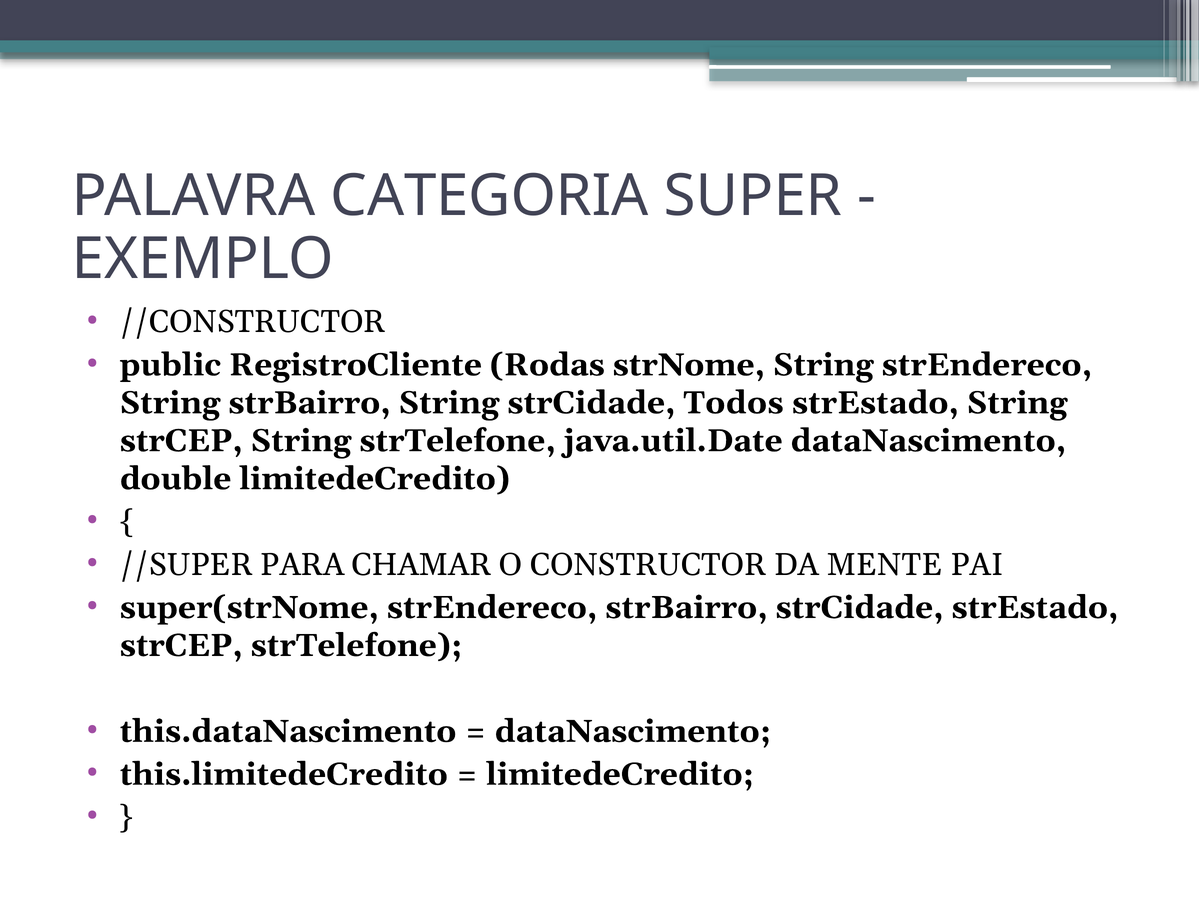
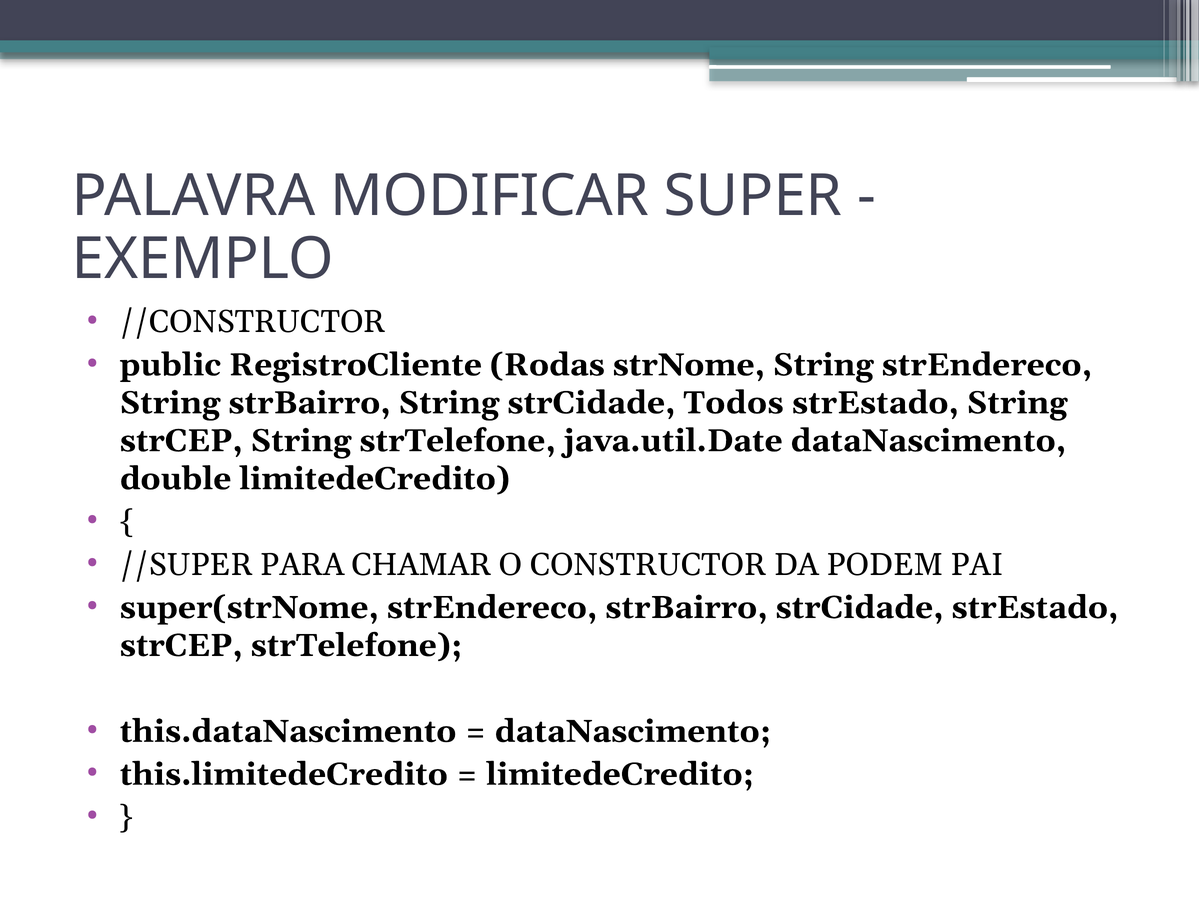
CATEGORIA: CATEGORIA -> MODIFICAR
MENTE: MENTE -> PODEM
